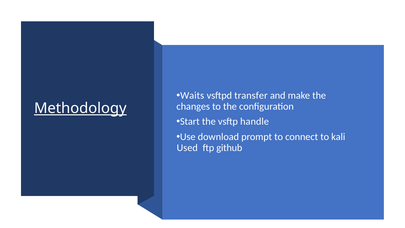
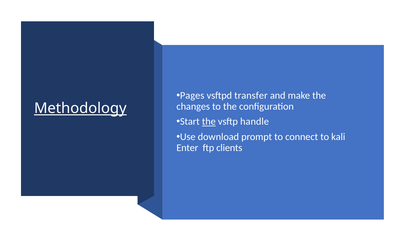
Waits: Waits -> Pages
the at (209, 121) underline: none -> present
Used: Used -> Enter
github: github -> clients
